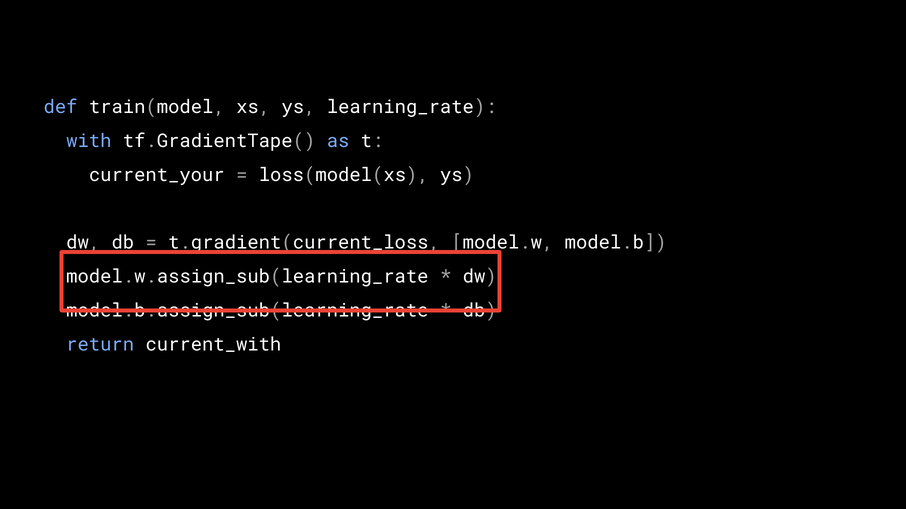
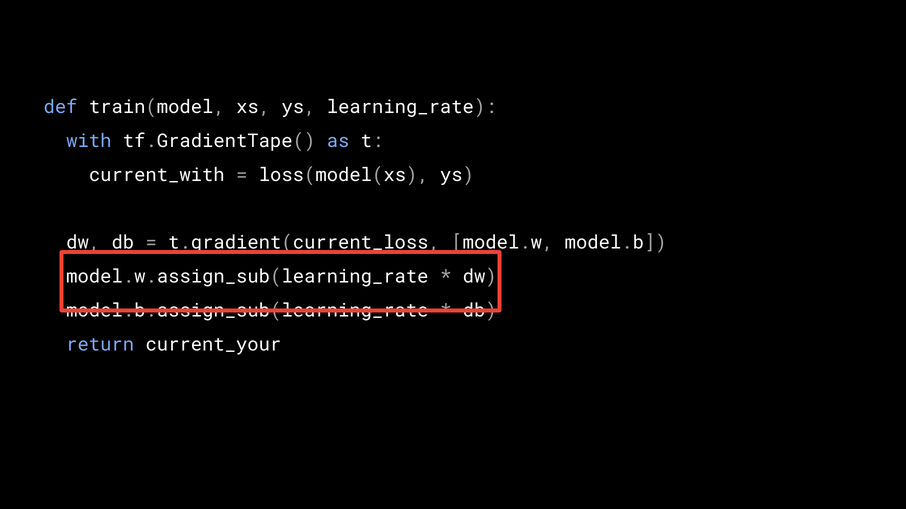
current_your: current_your -> current_with
current_with: current_with -> current_your
